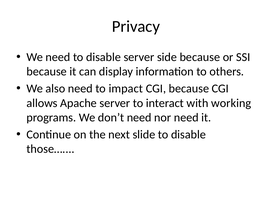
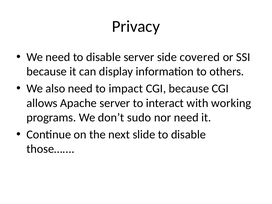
side because: because -> covered
don’t need: need -> sudo
